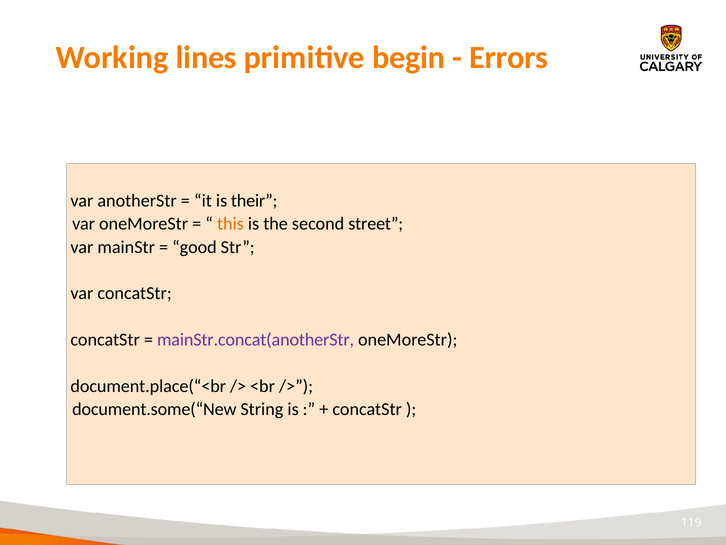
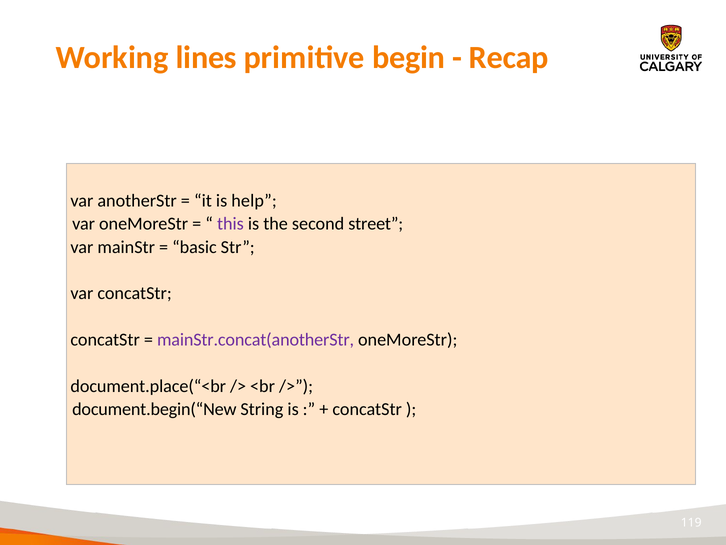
Errors: Errors -> Recap
their: their -> help
this colour: orange -> purple
good: good -> basic
document.some(“New: document.some(“New -> document.begin(“New
